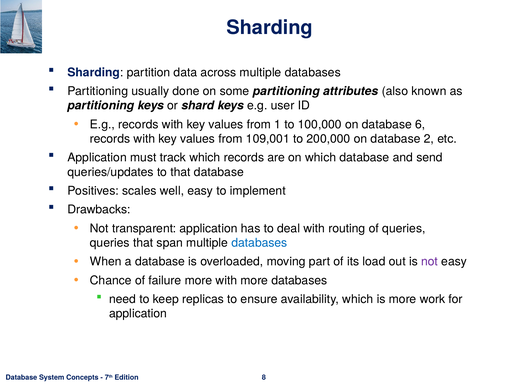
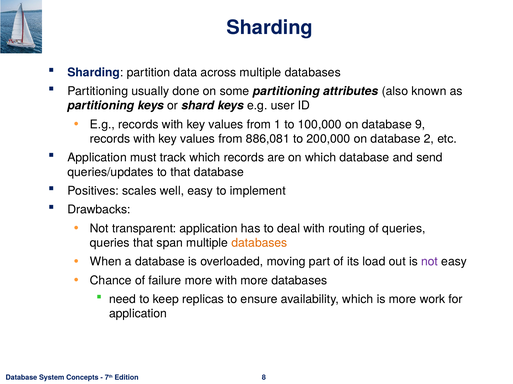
6: 6 -> 9
109,001: 109,001 -> 886,081
databases at (259, 243) colour: blue -> orange
